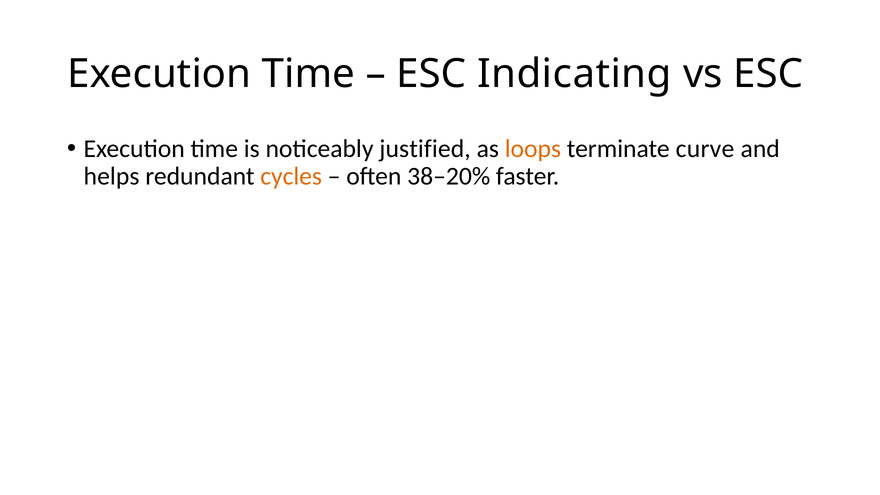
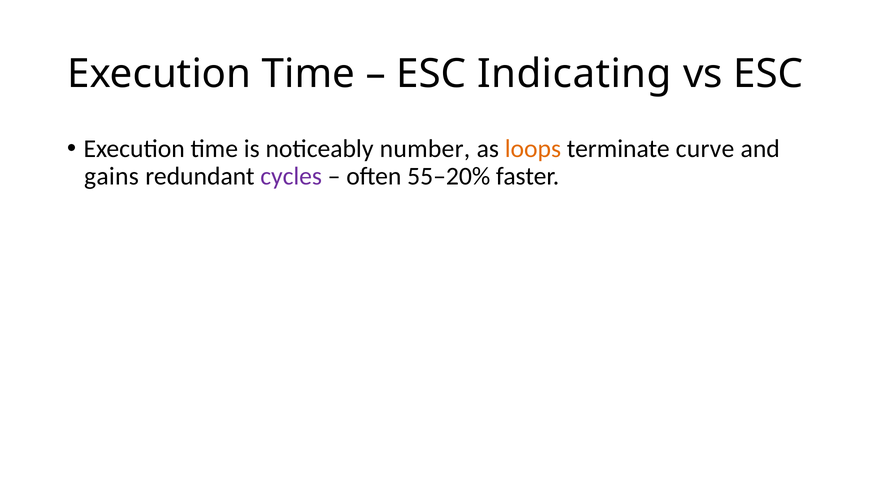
justified: justified -> number
helps: helps -> gains
cycles colour: orange -> purple
38–20%: 38–20% -> 55–20%
